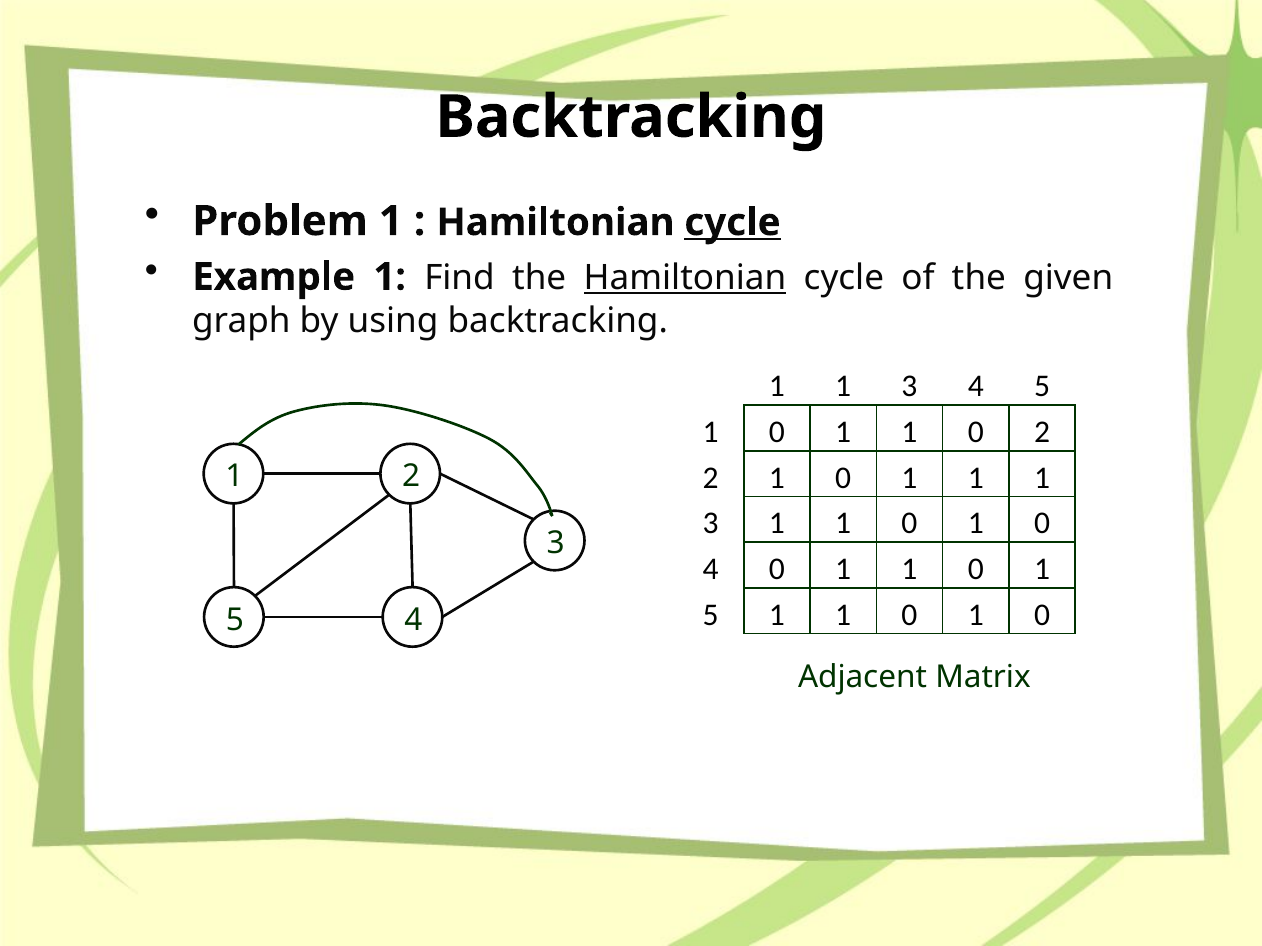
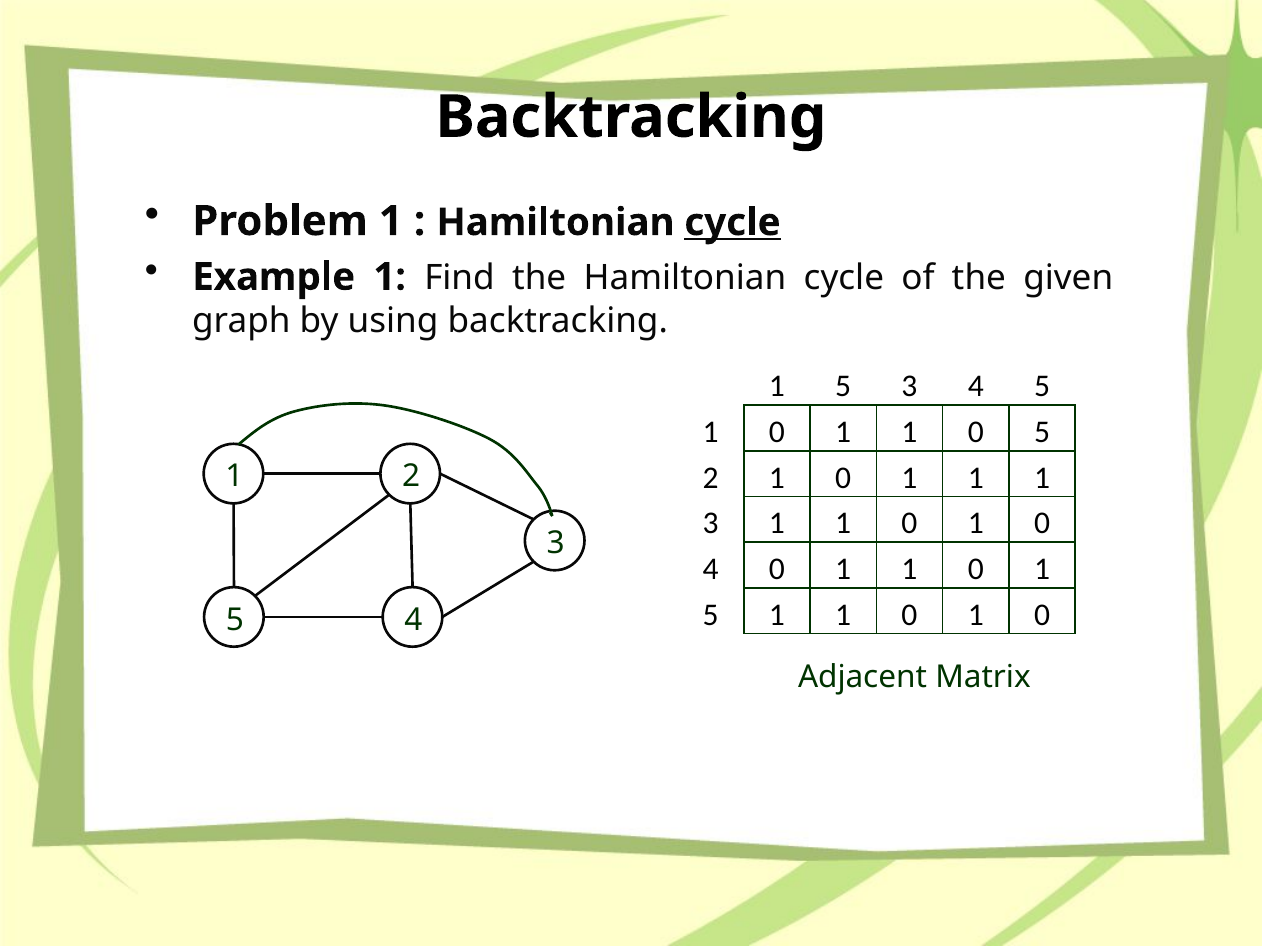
Hamiltonian at (685, 278) underline: present -> none
1 at (843, 386): 1 -> 5
0 2: 2 -> 5
